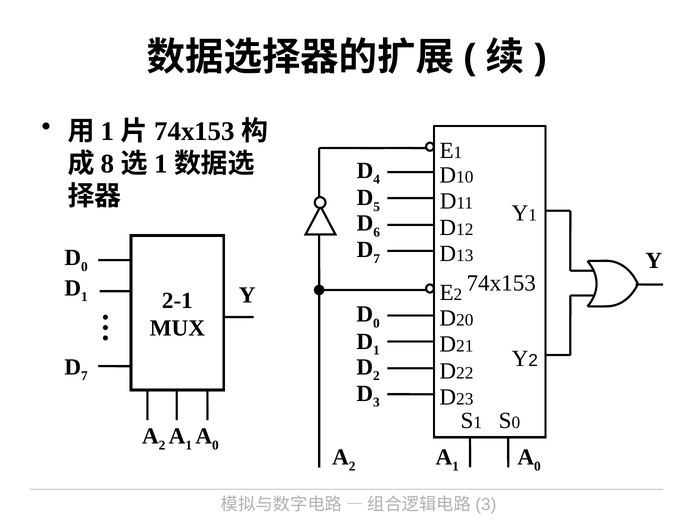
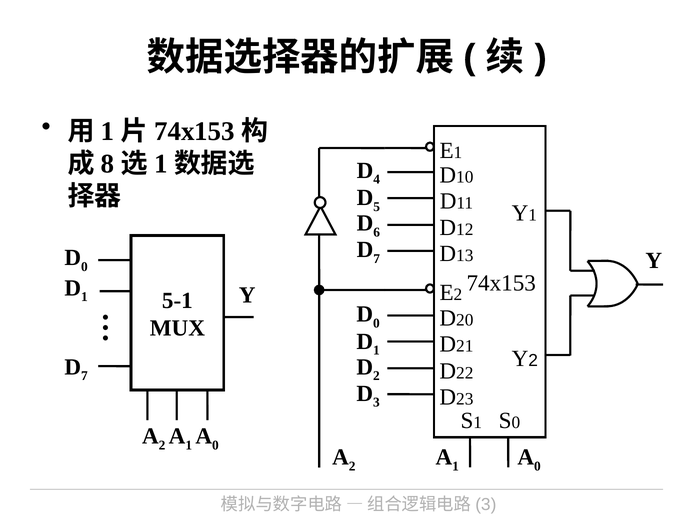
2-1: 2-1 -> 5-1
